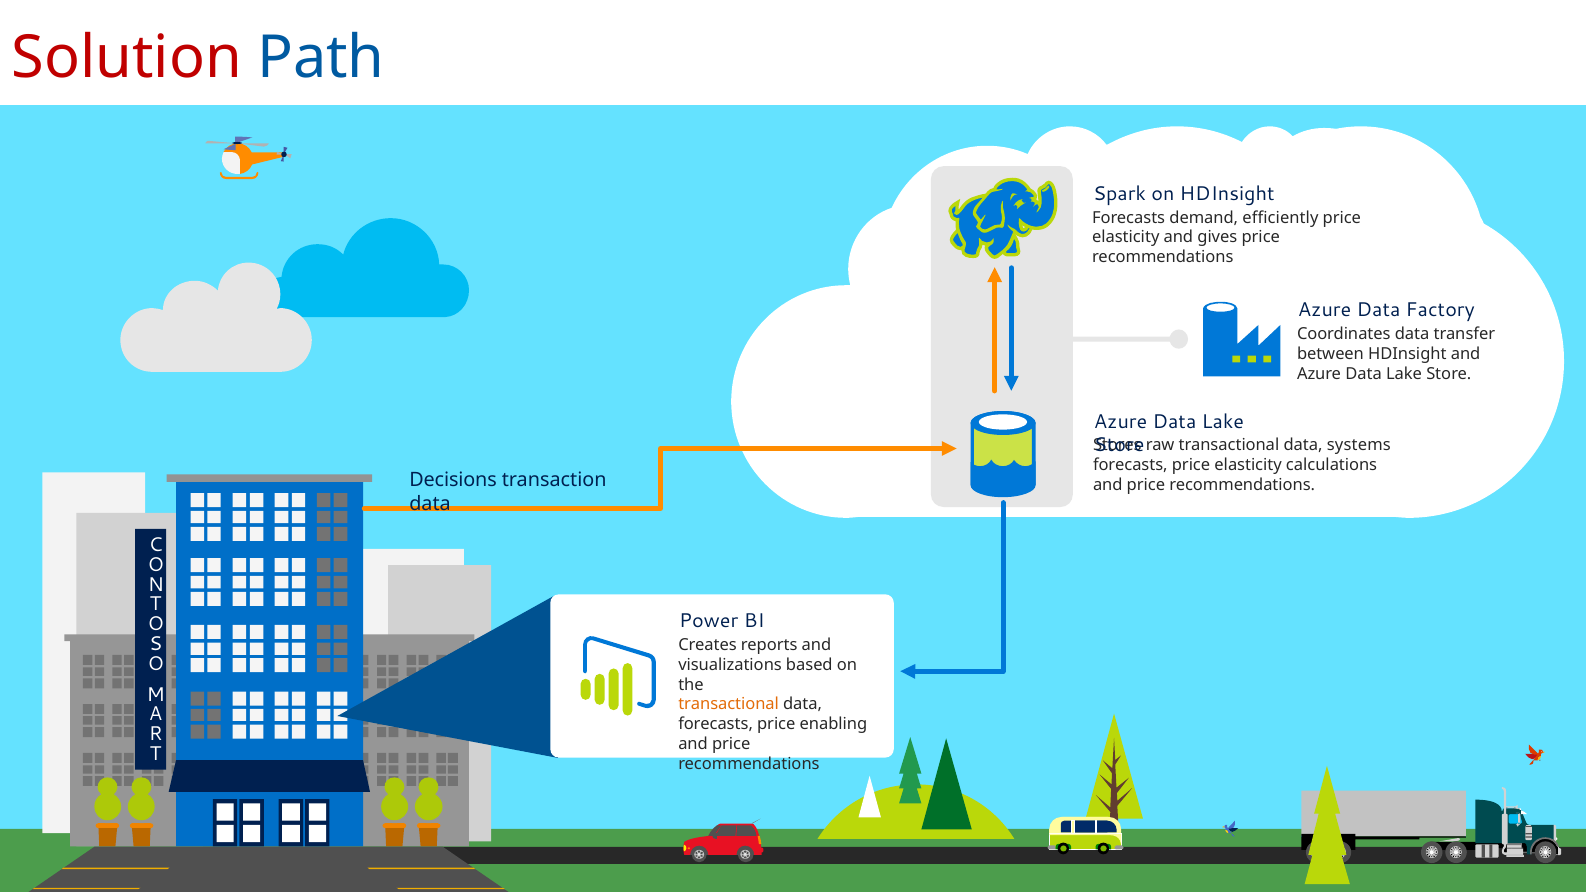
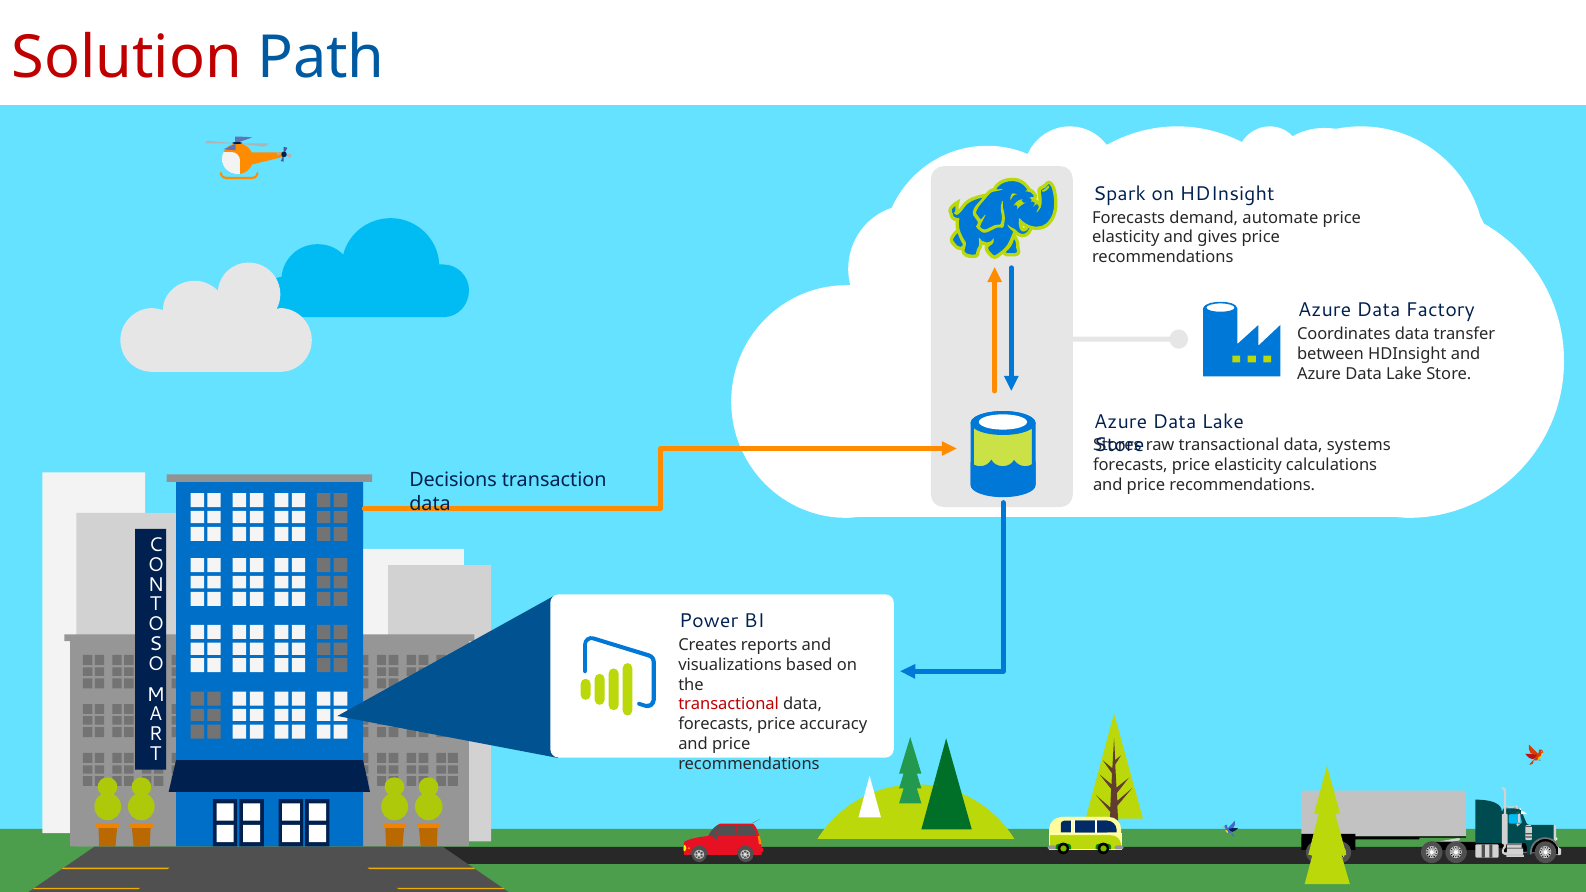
efficiently: efficiently -> automate
transactional at (729, 705) colour: orange -> red
enabling: enabling -> accuracy
